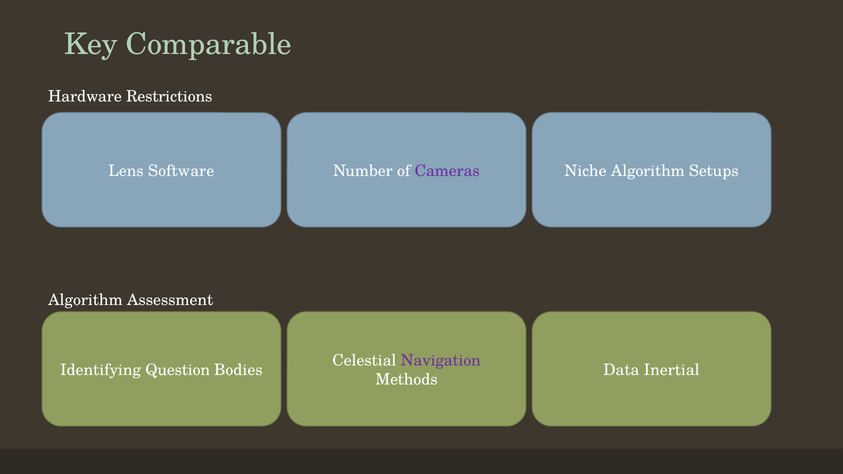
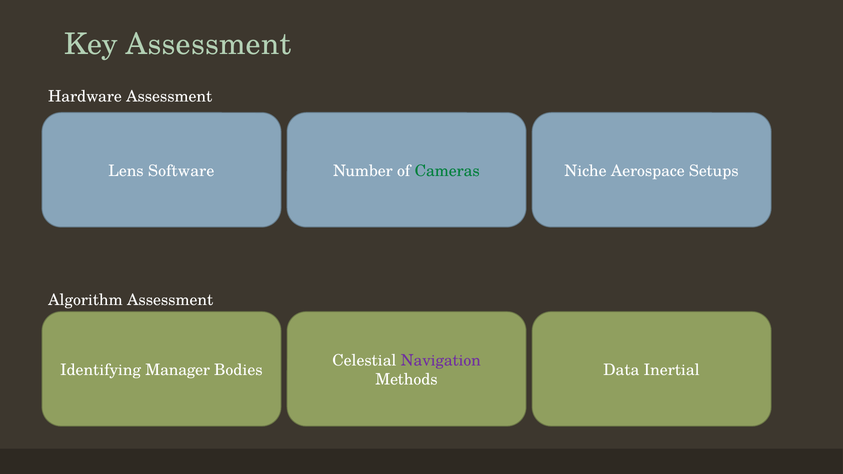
Key Comparable: Comparable -> Assessment
Hardware Restrictions: Restrictions -> Assessment
Cameras colour: purple -> green
Niche Algorithm: Algorithm -> Aerospace
Question: Question -> Manager
